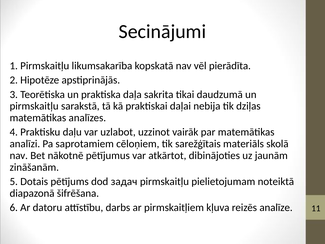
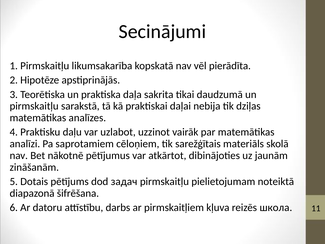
analīze: analīze -> школа
